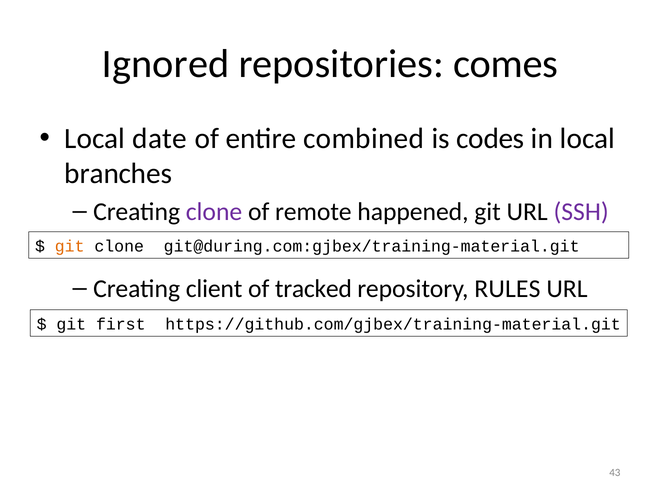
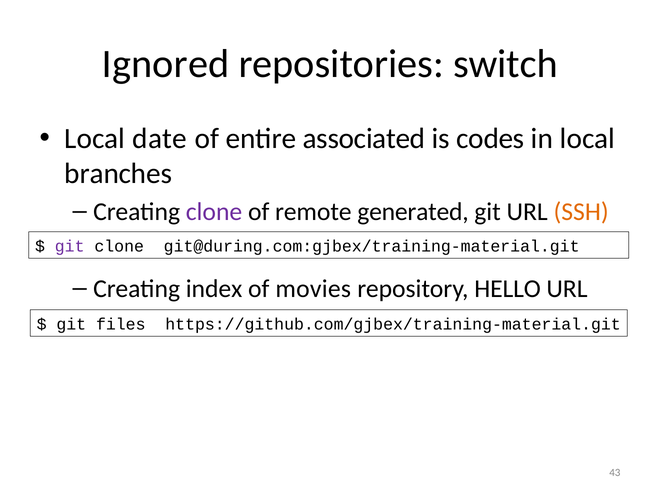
comes: comes -> switch
combined: combined -> associated
happened: happened -> generated
SSH colour: purple -> orange
git at (70, 246) colour: orange -> purple
client: client -> index
tracked: tracked -> movies
RULES: RULES -> HELLO
first: first -> files
